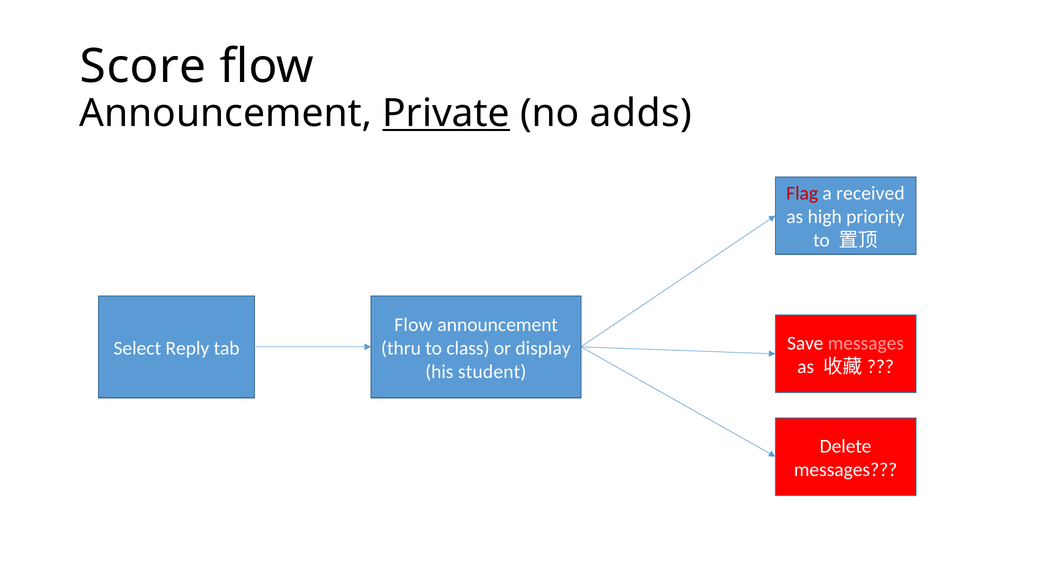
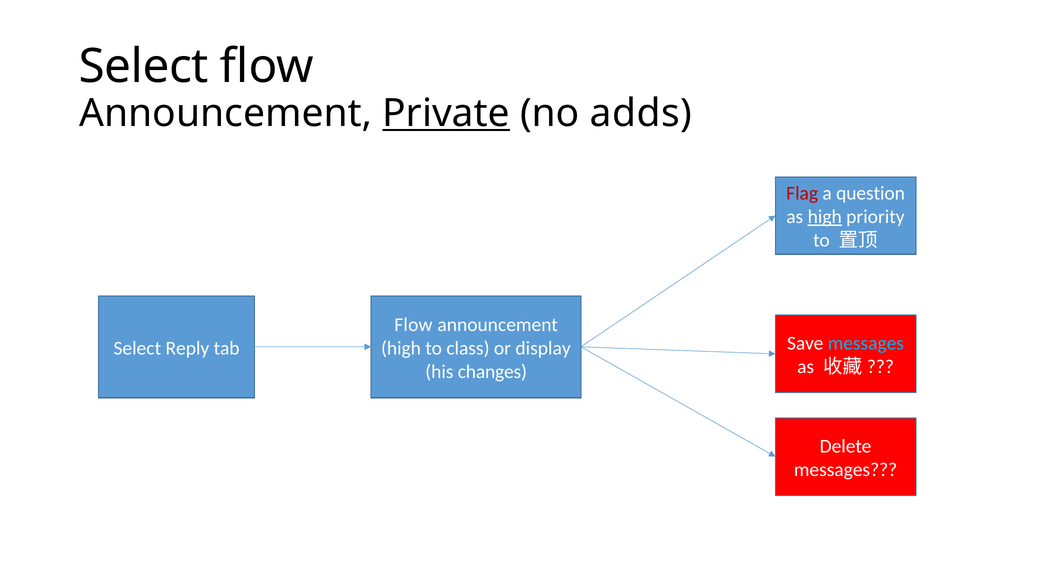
Score at (143, 66): Score -> Select
received: received -> question
high at (825, 217) underline: none -> present
messages at (866, 344) colour: pink -> light blue
thru at (401, 349): thru -> high
student: student -> changes
